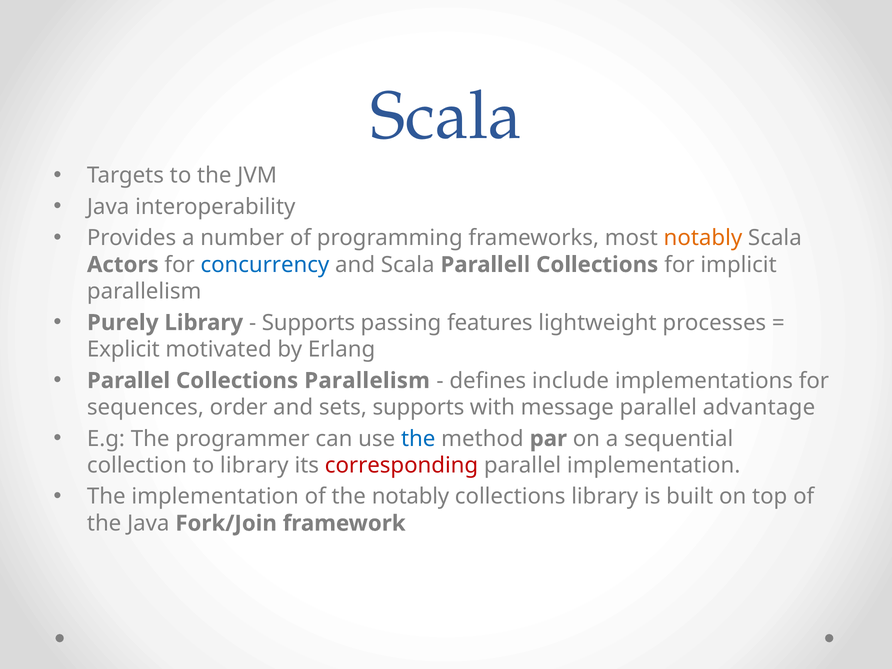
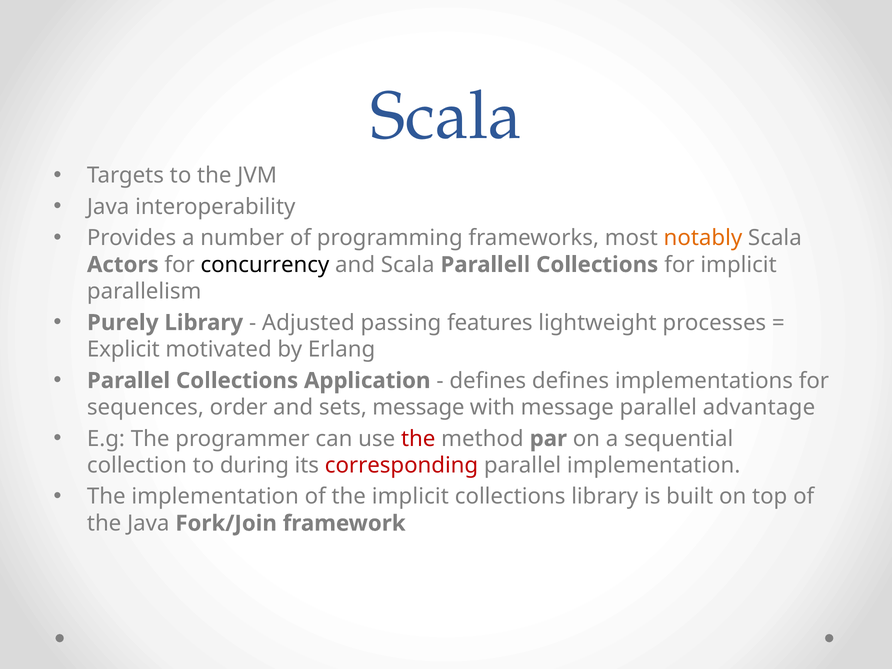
concurrency colour: blue -> black
Supports at (308, 323): Supports -> Adjusted
Collections Parallelism: Parallelism -> Application
deﬁnes include: include -> deﬁnes
sets supports: supports -> message
the at (418, 439) colour: blue -> red
to library: library -> during
the notably: notably -> implicit
